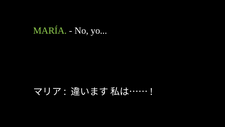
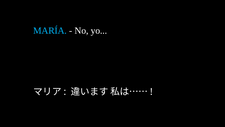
MARÍA colour: light green -> light blue
